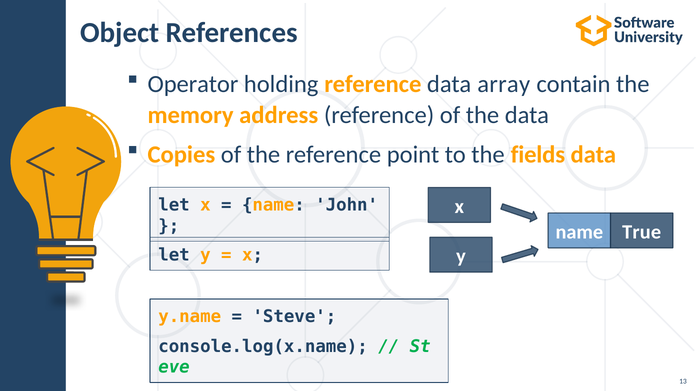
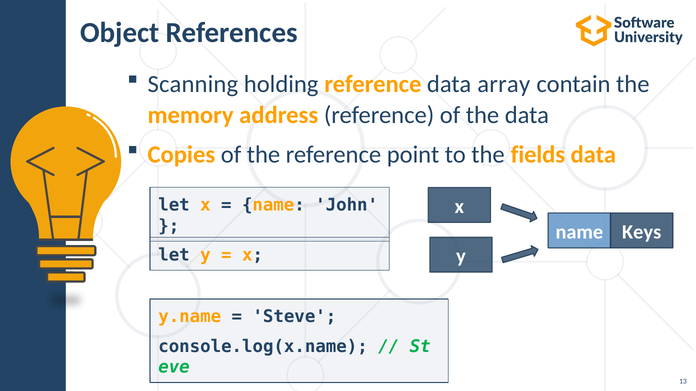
Operator: Operator -> Scanning
True: True -> Keys
